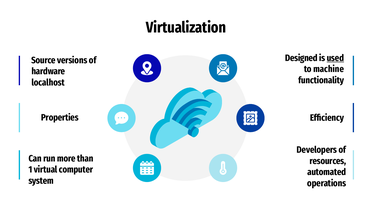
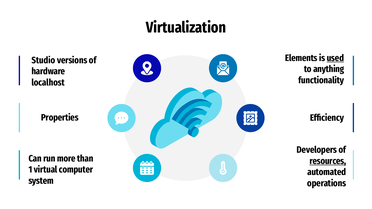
Designed: Designed -> Elements
Source: Source -> Studio
machine: machine -> anything
resources underline: none -> present
